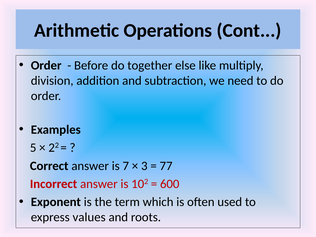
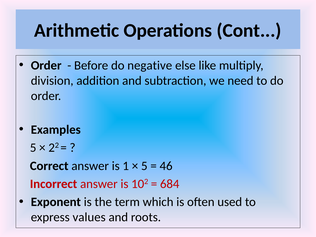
together: together -> negative
7: 7 -> 1
3 at (144, 166): 3 -> 5
77: 77 -> 46
600: 600 -> 684
